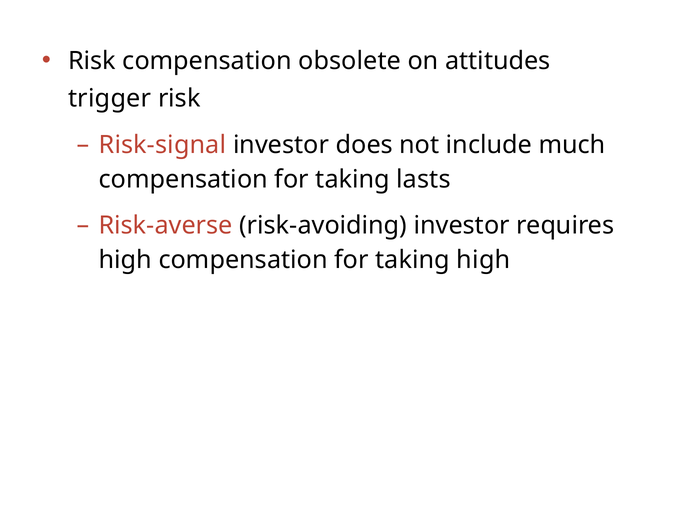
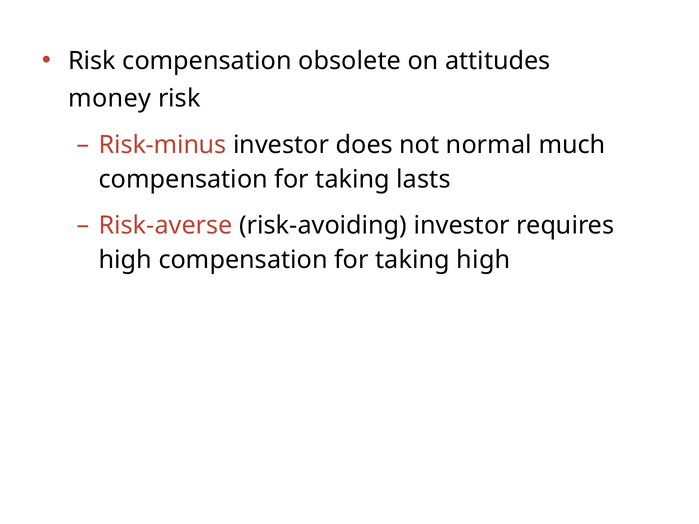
trigger: trigger -> money
Risk-signal: Risk-signal -> Risk-minus
include: include -> normal
